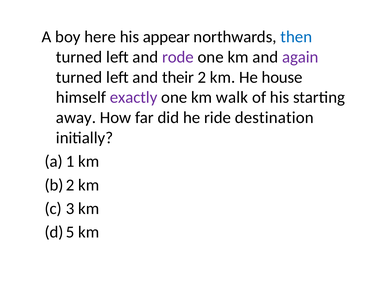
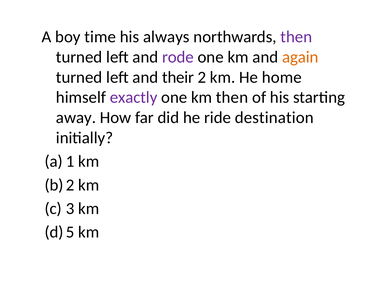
here: here -> time
appear: appear -> always
then at (296, 37) colour: blue -> purple
again colour: purple -> orange
house: house -> home
km walk: walk -> then
